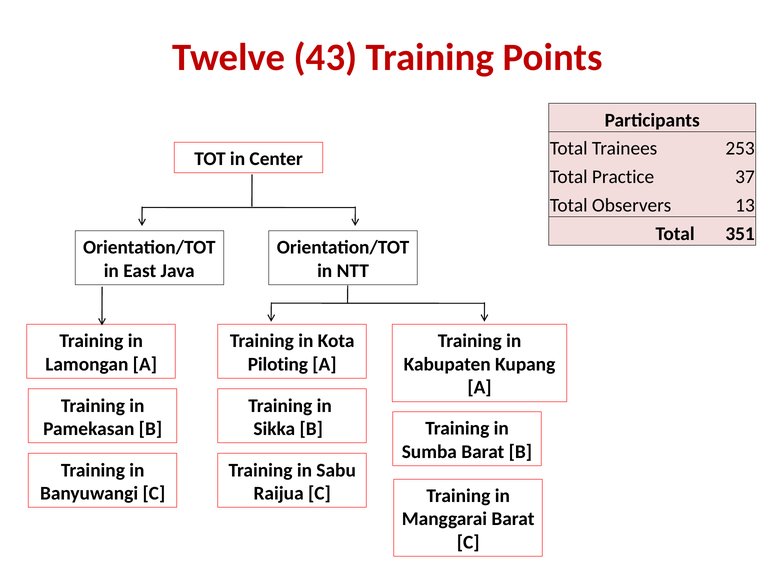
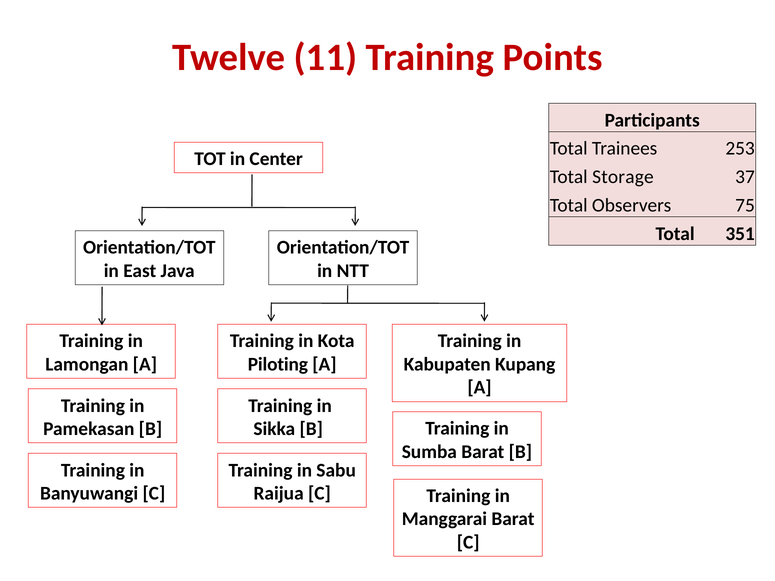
43: 43 -> 11
Practice: Practice -> Storage
13: 13 -> 75
